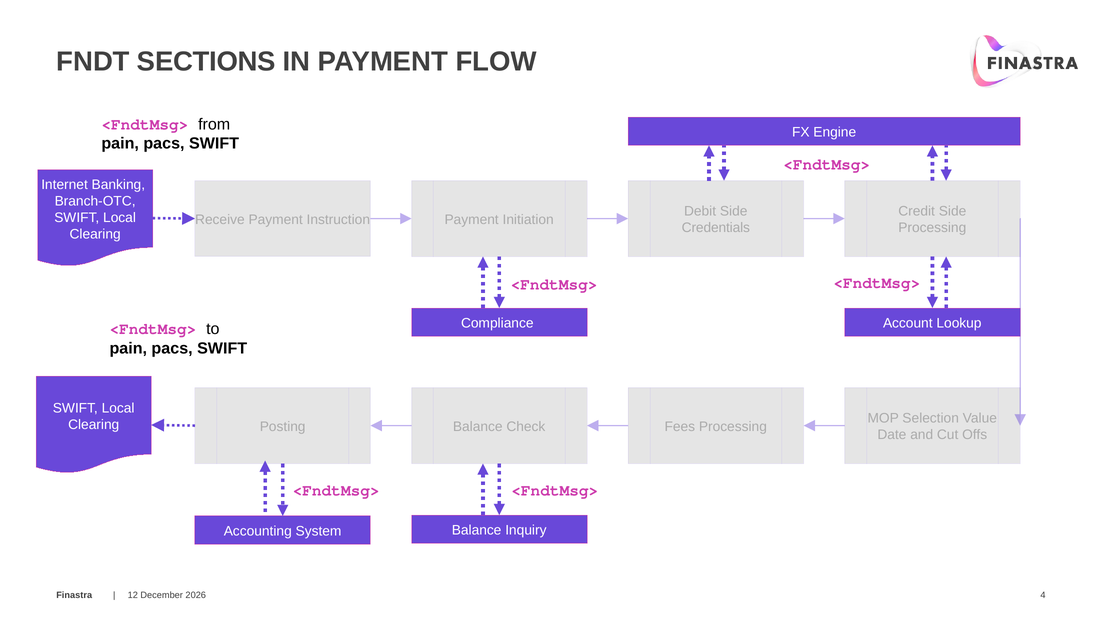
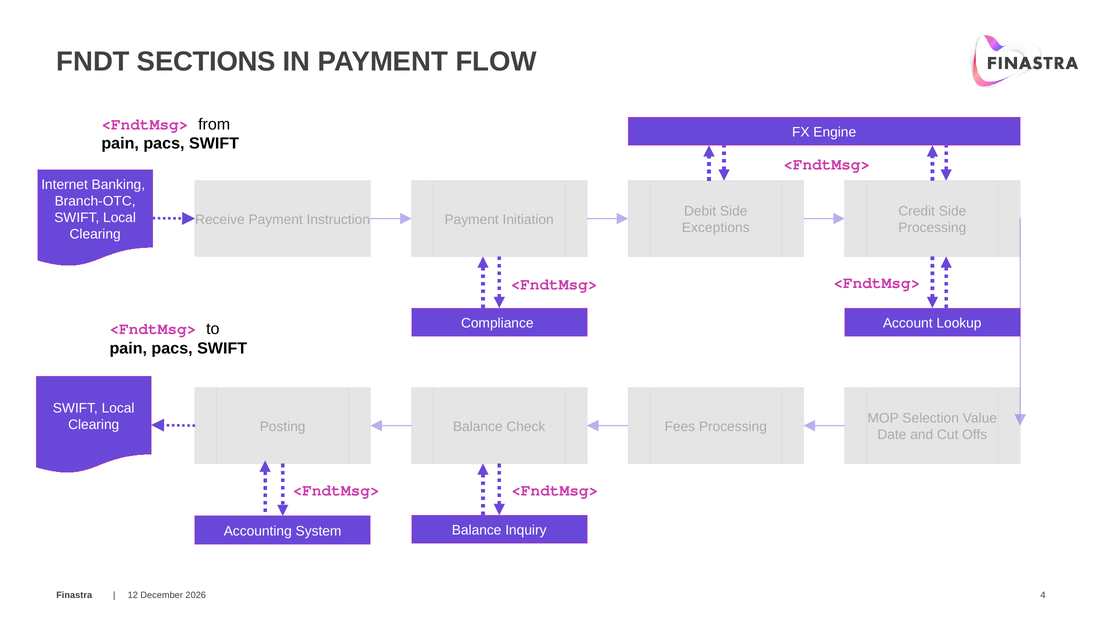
Credentials: Credentials -> Exceptions
